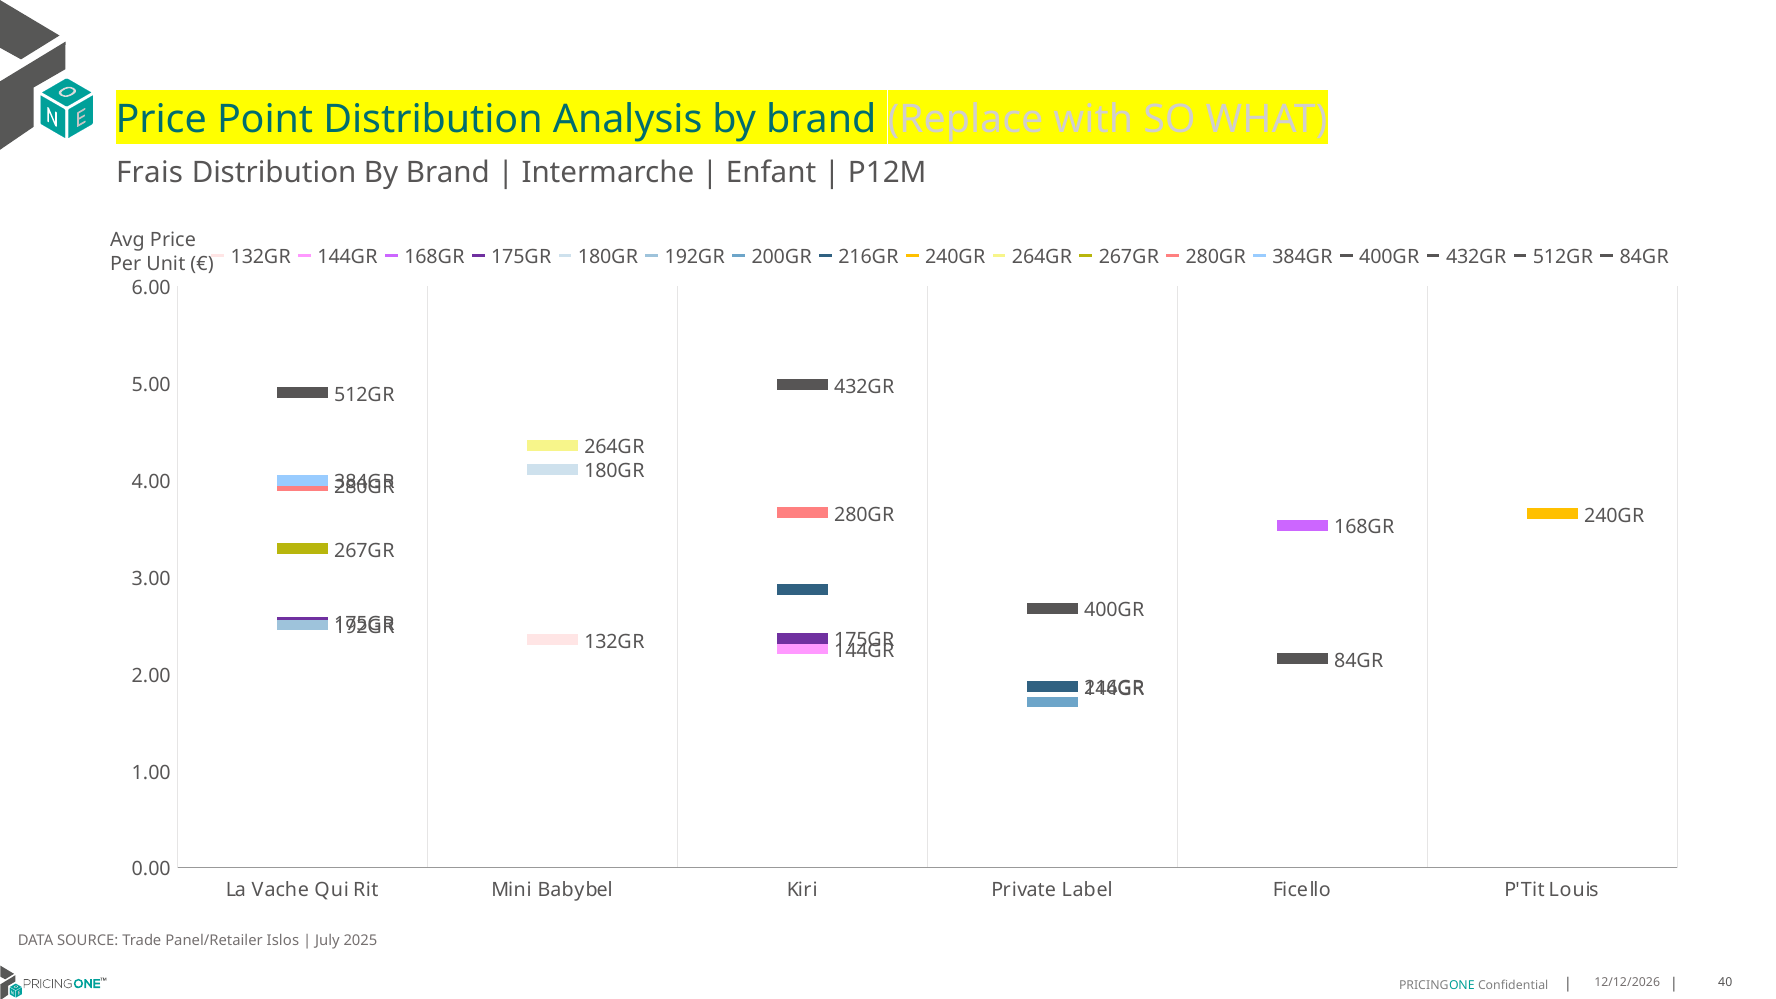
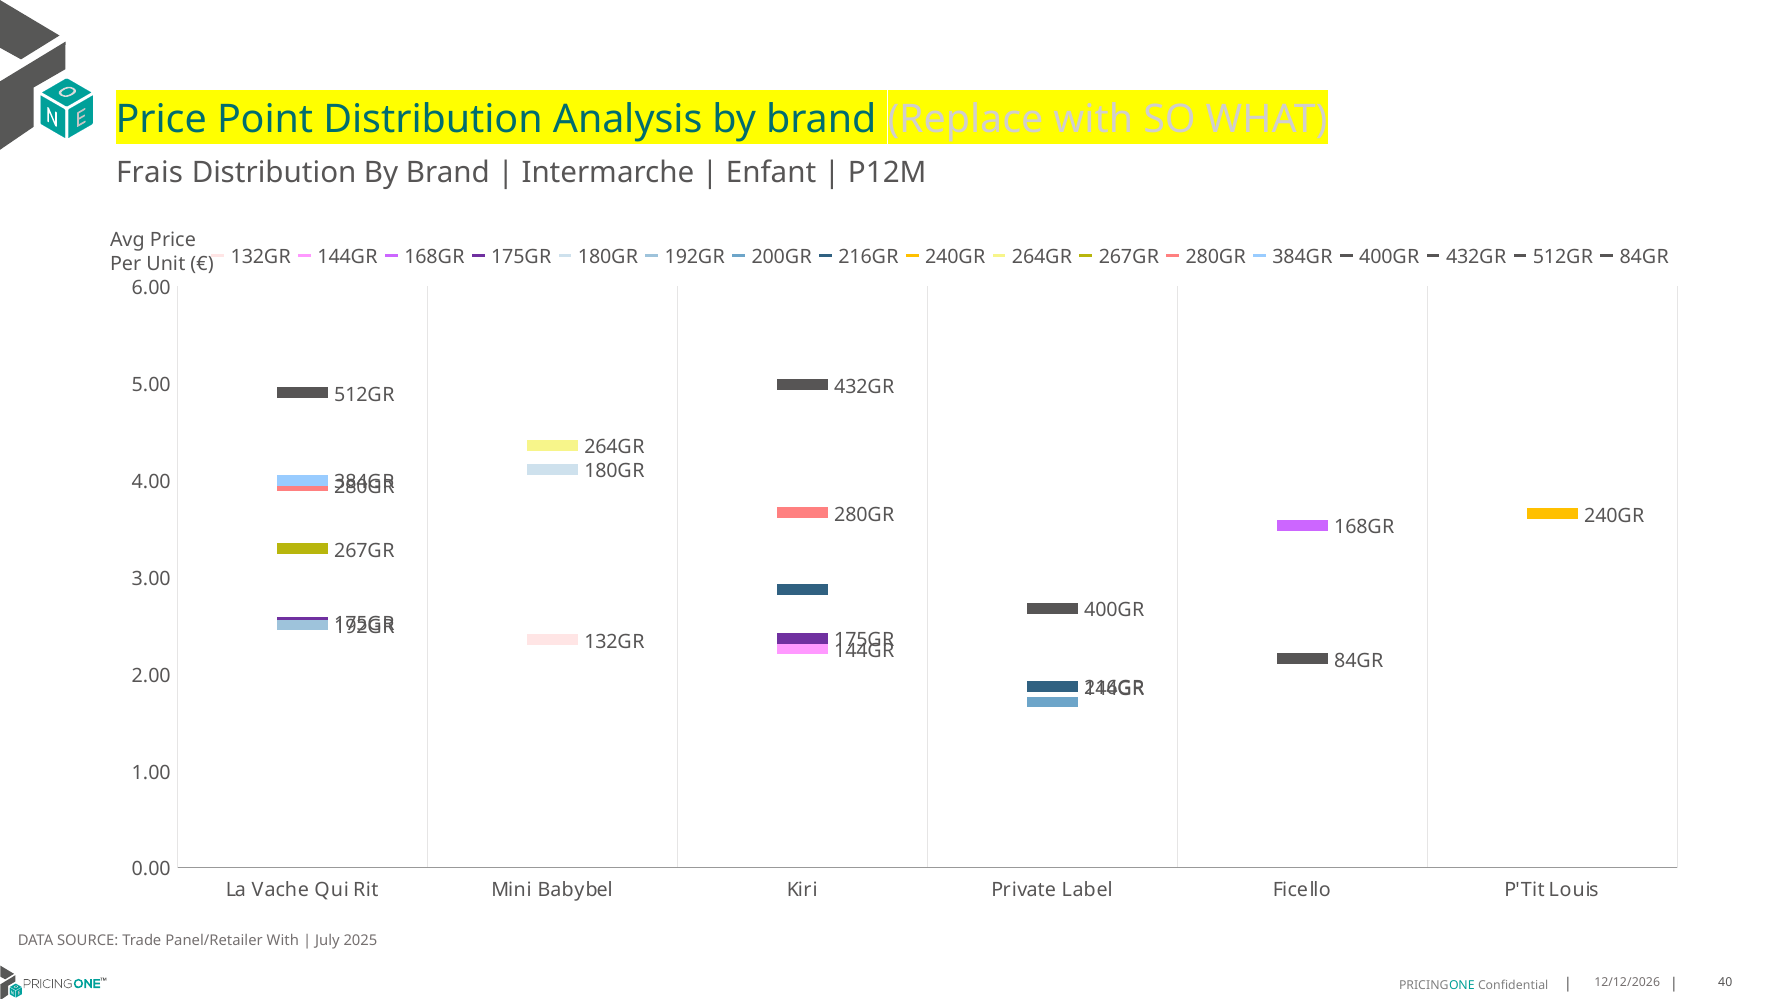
Panel/Retailer Islos: Islos -> With
